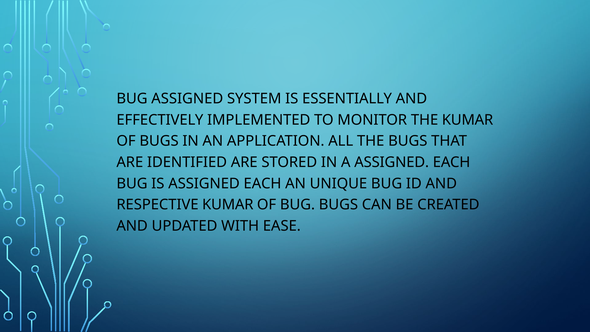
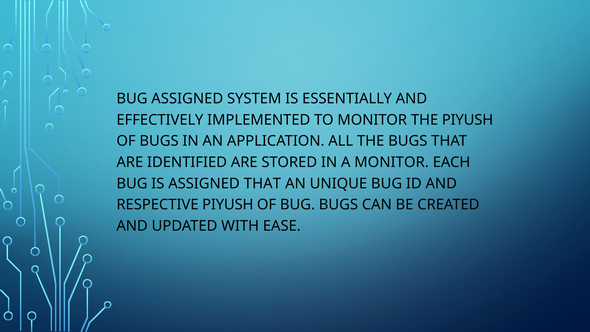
THE KUMAR: KUMAR -> PIYUSH
A ASSIGNED: ASSIGNED -> MONITOR
IS ASSIGNED EACH: EACH -> THAT
RESPECTIVE KUMAR: KUMAR -> PIYUSH
